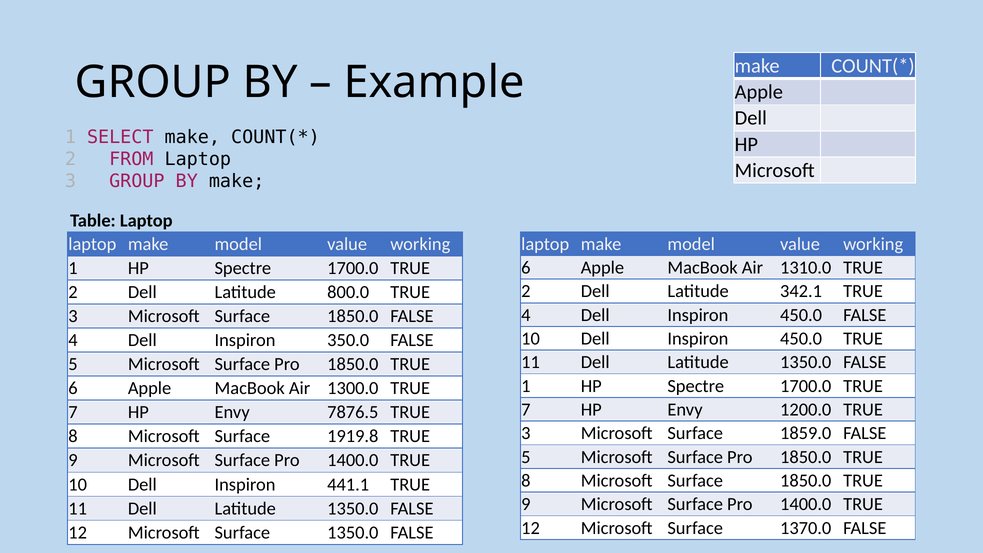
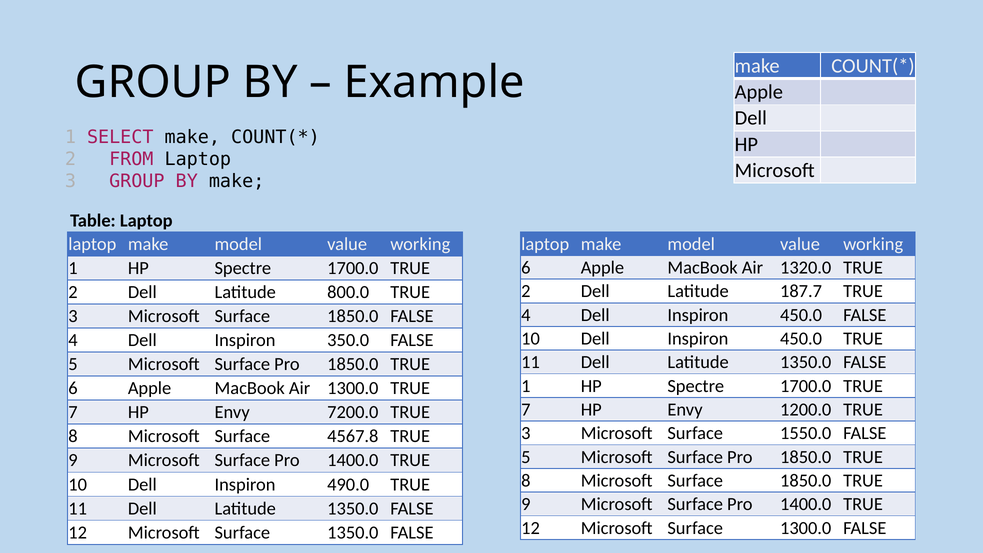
1310.0: 1310.0 -> 1320.0
342.1: 342.1 -> 187.7
7876.5: 7876.5 -> 7200.0
1859.0: 1859.0 -> 1550.0
1919.8: 1919.8 -> 4567.8
441.1: 441.1 -> 490.0
Surface 1370.0: 1370.0 -> 1300.0
